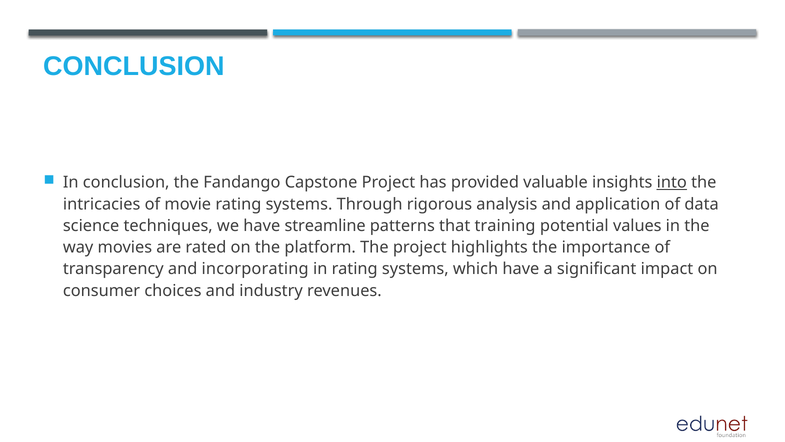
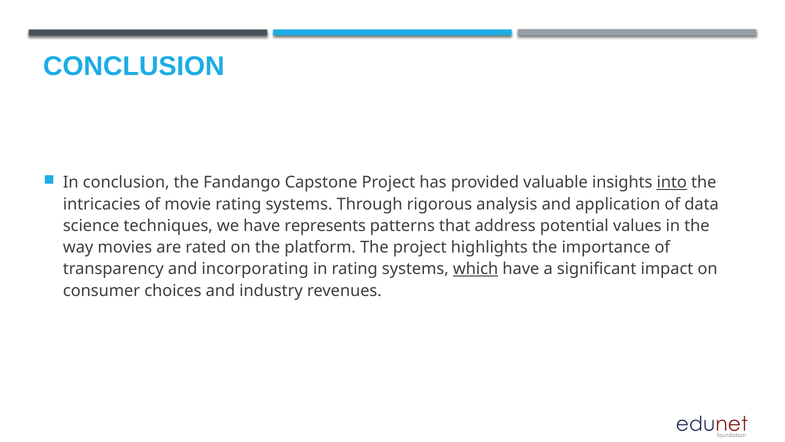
streamline: streamline -> represents
training: training -> address
which underline: none -> present
